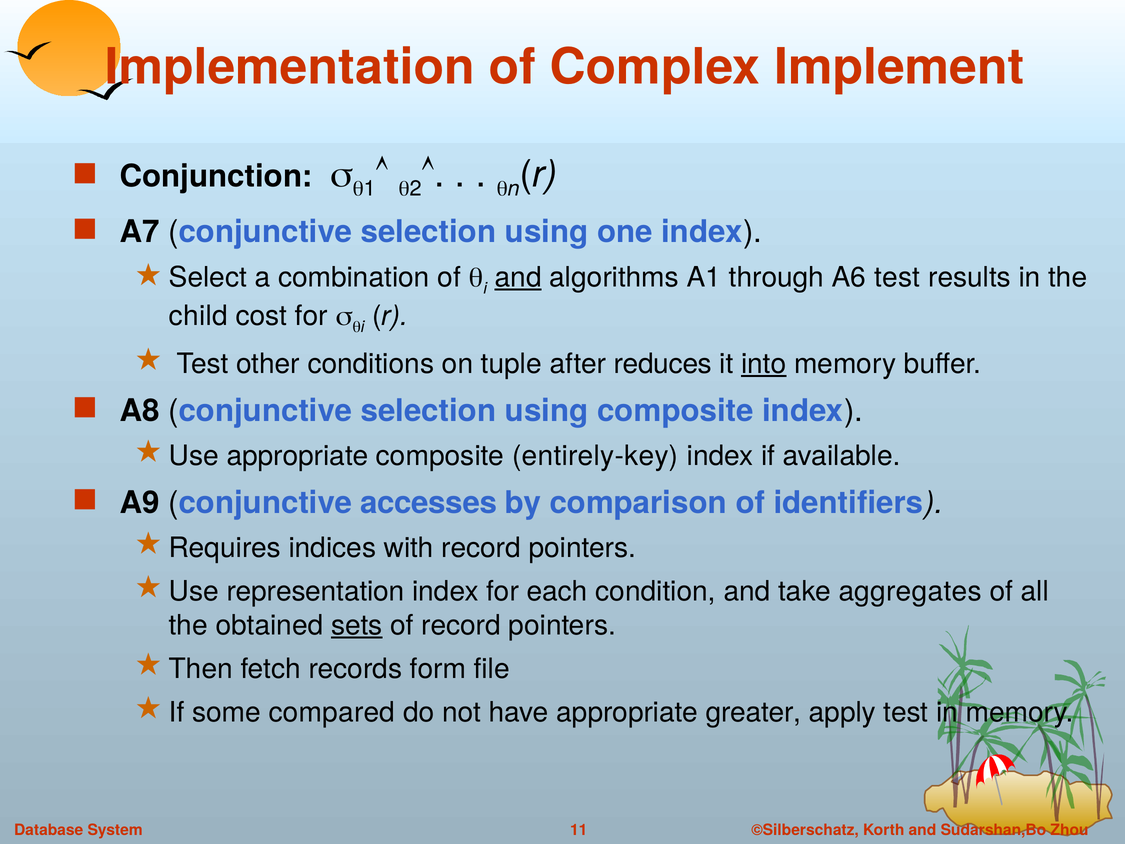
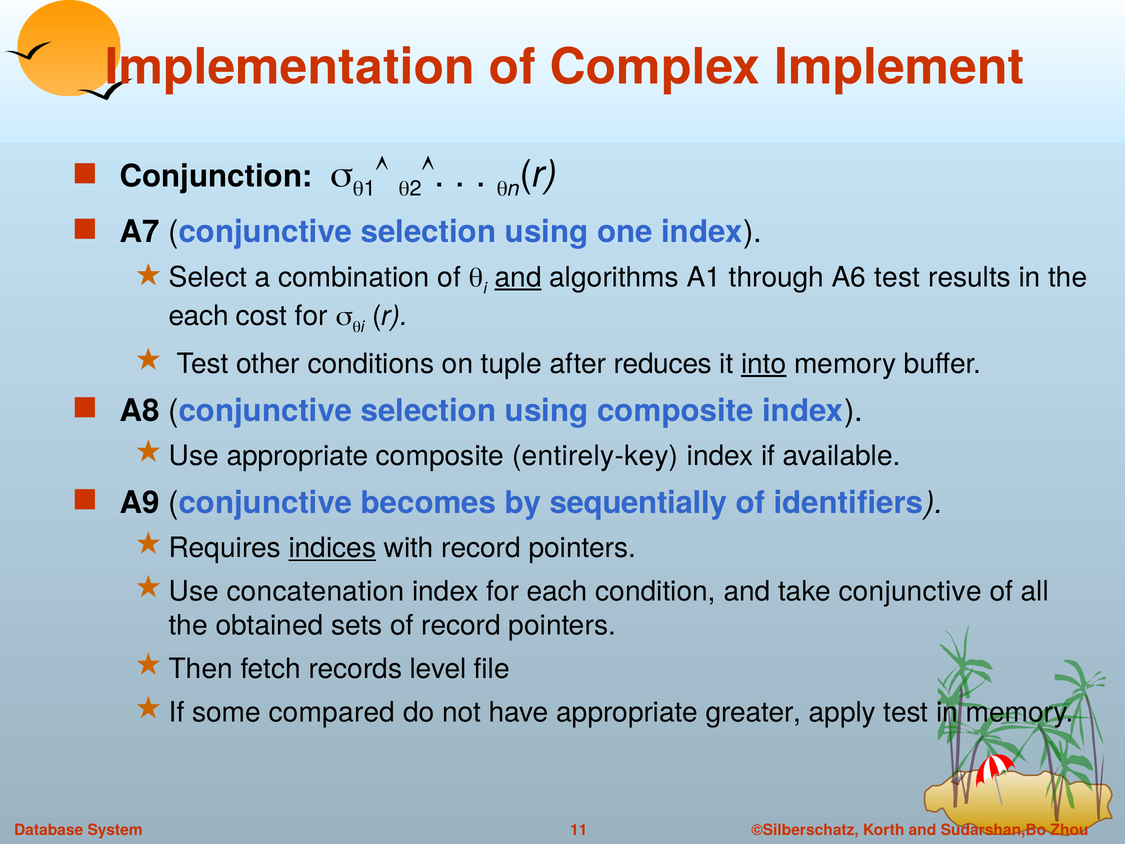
child at (198, 316): child -> each
accesses: accesses -> becomes
comparison: comparison -> sequentially
indices underline: none -> present
representation: representation -> concatenation
take aggregates: aggregates -> conjunctive
sets underline: present -> none
form: form -> level
